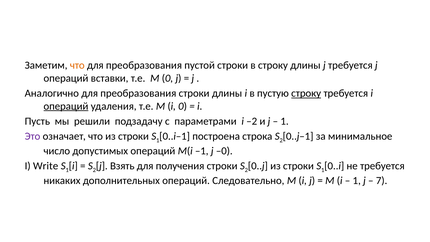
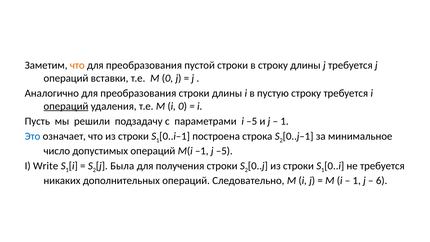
строку at (306, 93) underline: present -> none
i –2: –2 -> –5
Это colour: purple -> blue
j –0: –0 -> –5
Взять: Взять -> Была
7: 7 -> 6
